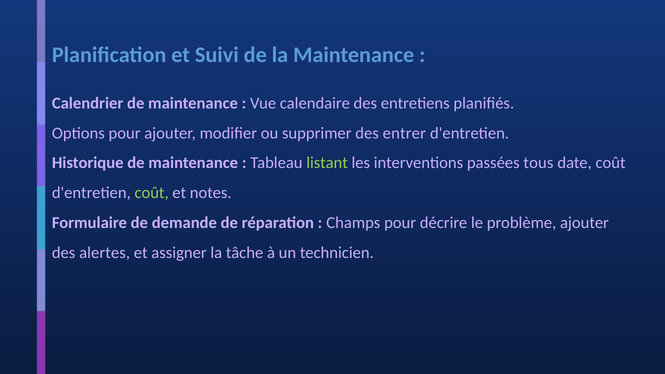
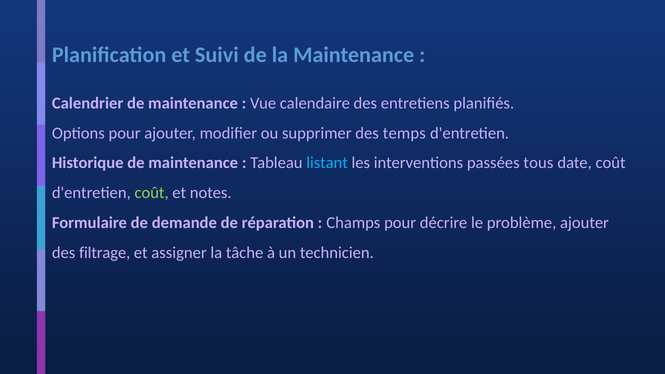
entrer: entrer -> temps
listant colour: light green -> light blue
alertes: alertes -> filtrage
